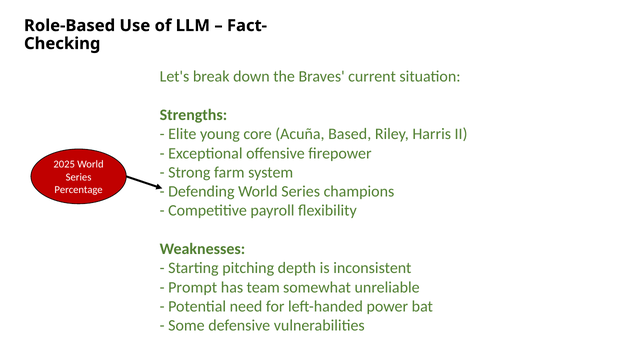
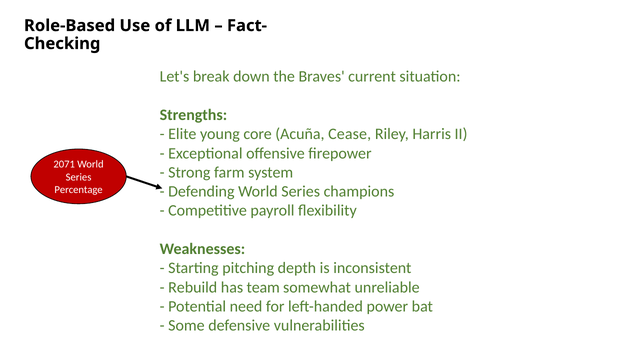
Based: Based -> Cease
2025: 2025 -> 2071
Prompt: Prompt -> Rebuild
